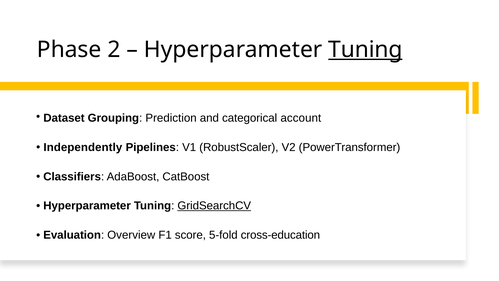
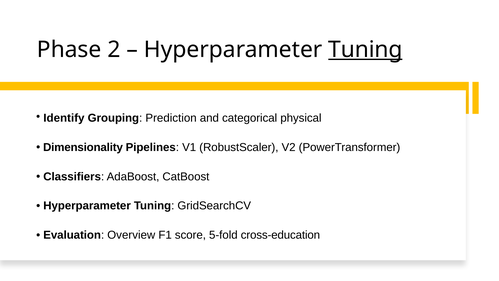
Dataset: Dataset -> Identify
account: account -> physical
Independently: Independently -> Dimensionality
GridSearchCV underline: present -> none
